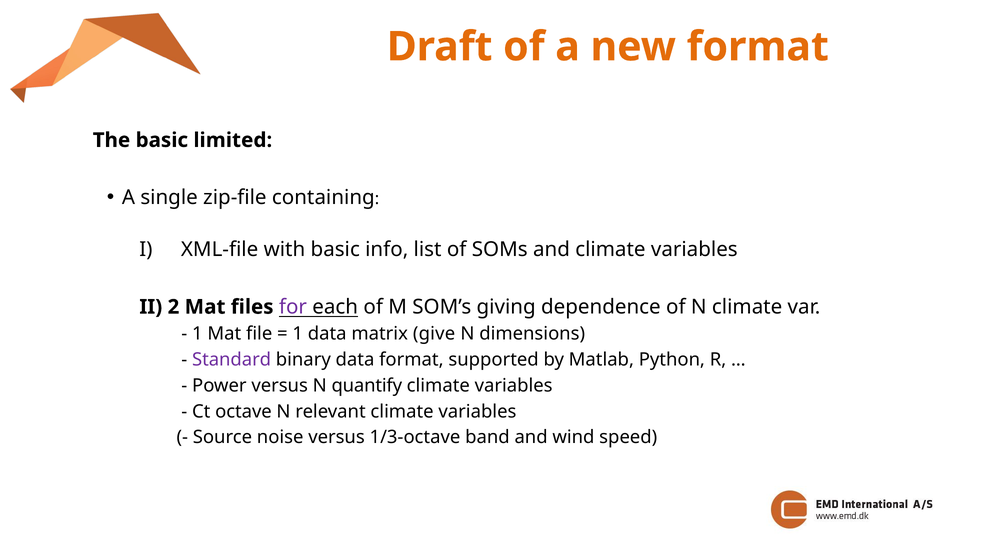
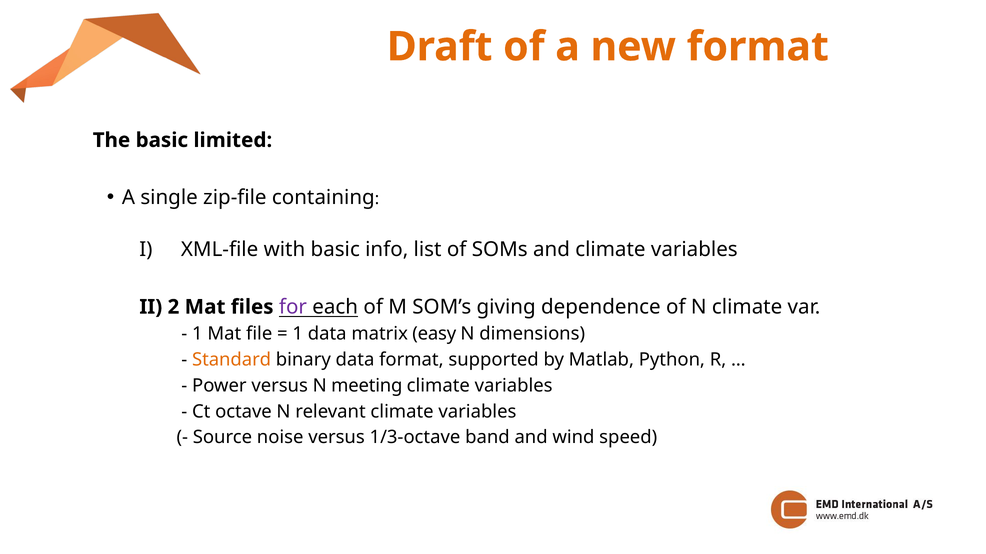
give: give -> easy
Standard colour: purple -> orange
quantify: quantify -> meeting
